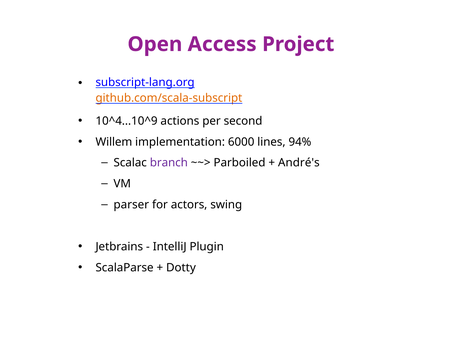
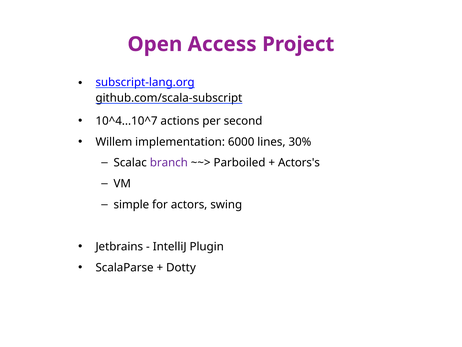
github.com/scala-subscript colour: orange -> black
10^4...10^9: 10^4...10^9 -> 10^4...10^7
94%: 94% -> 30%
André's: André's -> Actors's
parser: parser -> simple
